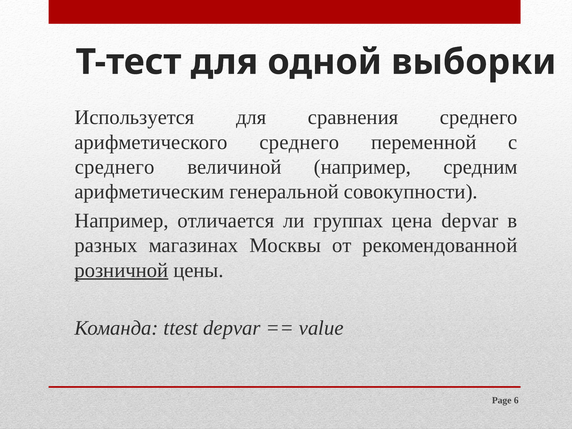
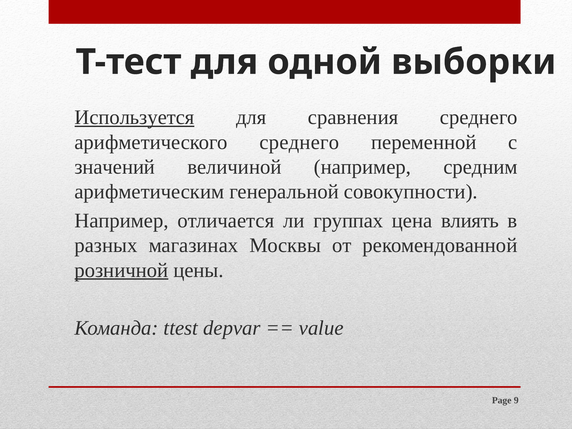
Используется underline: none -> present
среднего at (115, 167): среднего -> значений
цена depvar: depvar -> влиять
6: 6 -> 9
